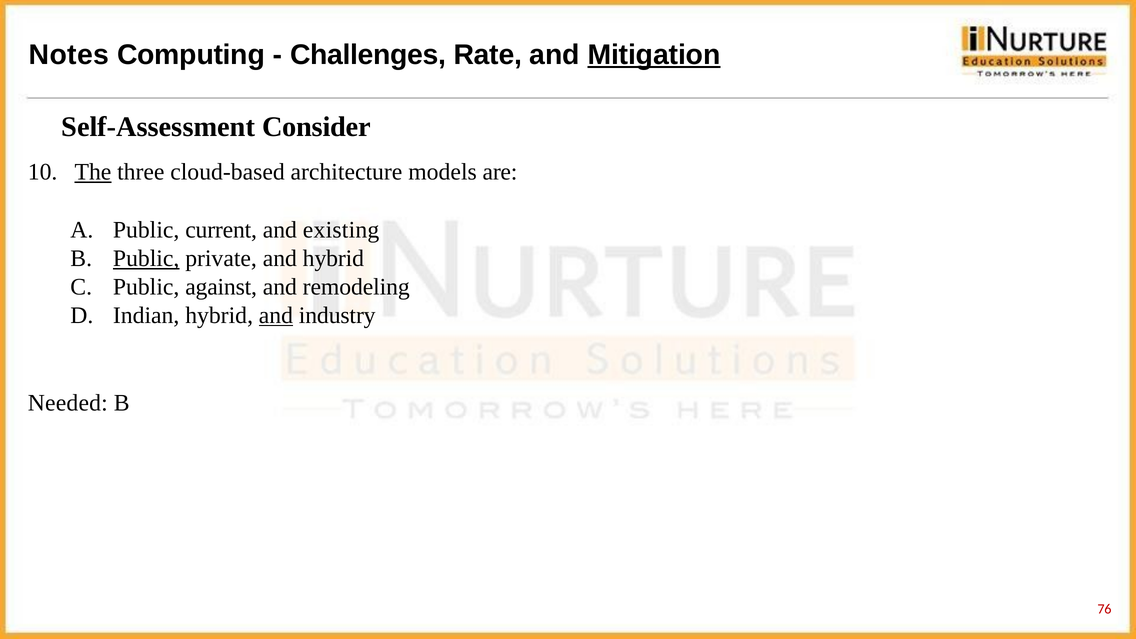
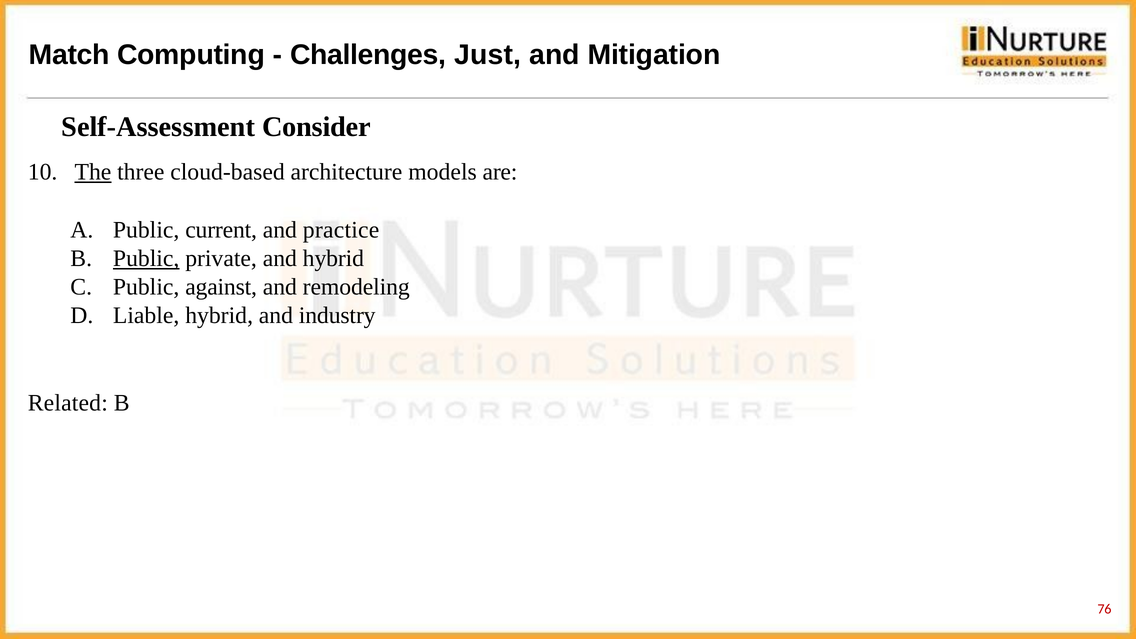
Notes: Notes -> Match
Rate: Rate -> Just
Mitigation underline: present -> none
existing: existing -> practice
Indian: Indian -> Liable
and at (276, 315) underline: present -> none
Needed: Needed -> Related
